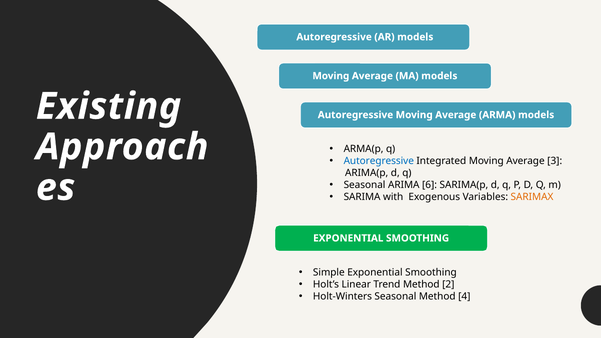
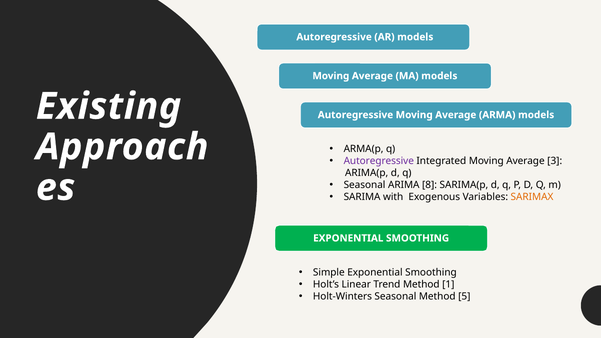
Autoregressive at (379, 161) colour: blue -> purple
6: 6 -> 8
2: 2 -> 1
4: 4 -> 5
